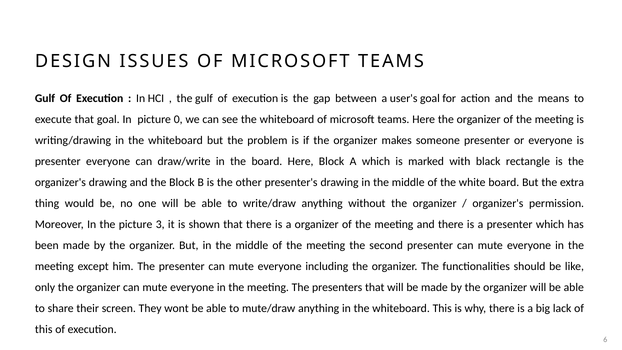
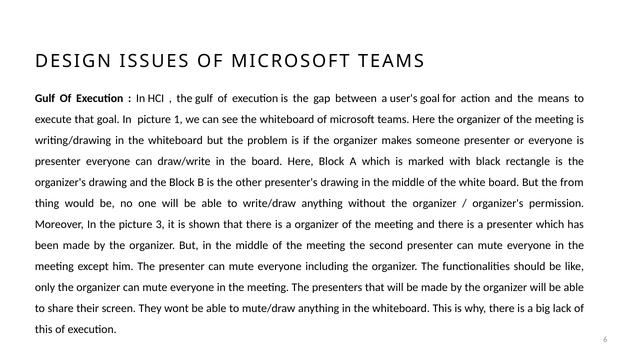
0: 0 -> 1
extra: extra -> from
